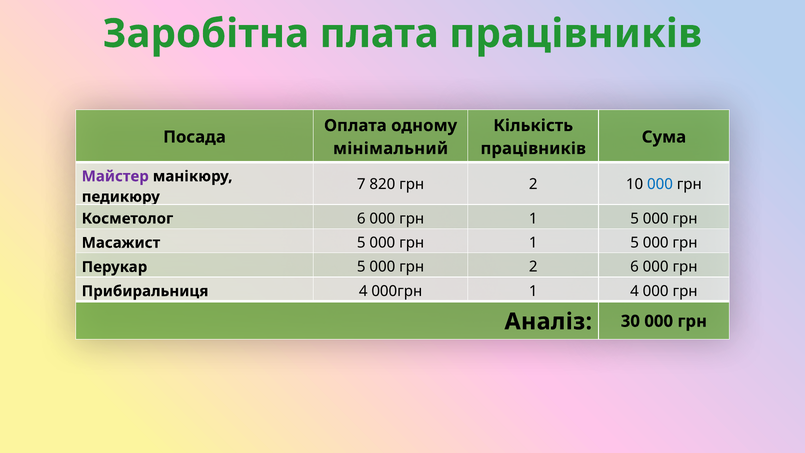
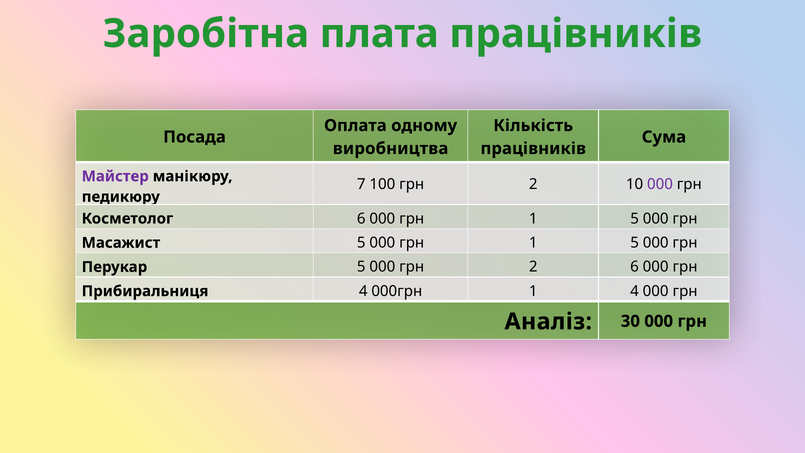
мінімальний: мінімальний -> виробництва
820: 820 -> 100
000 at (660, 184) colour: blue -> purple
